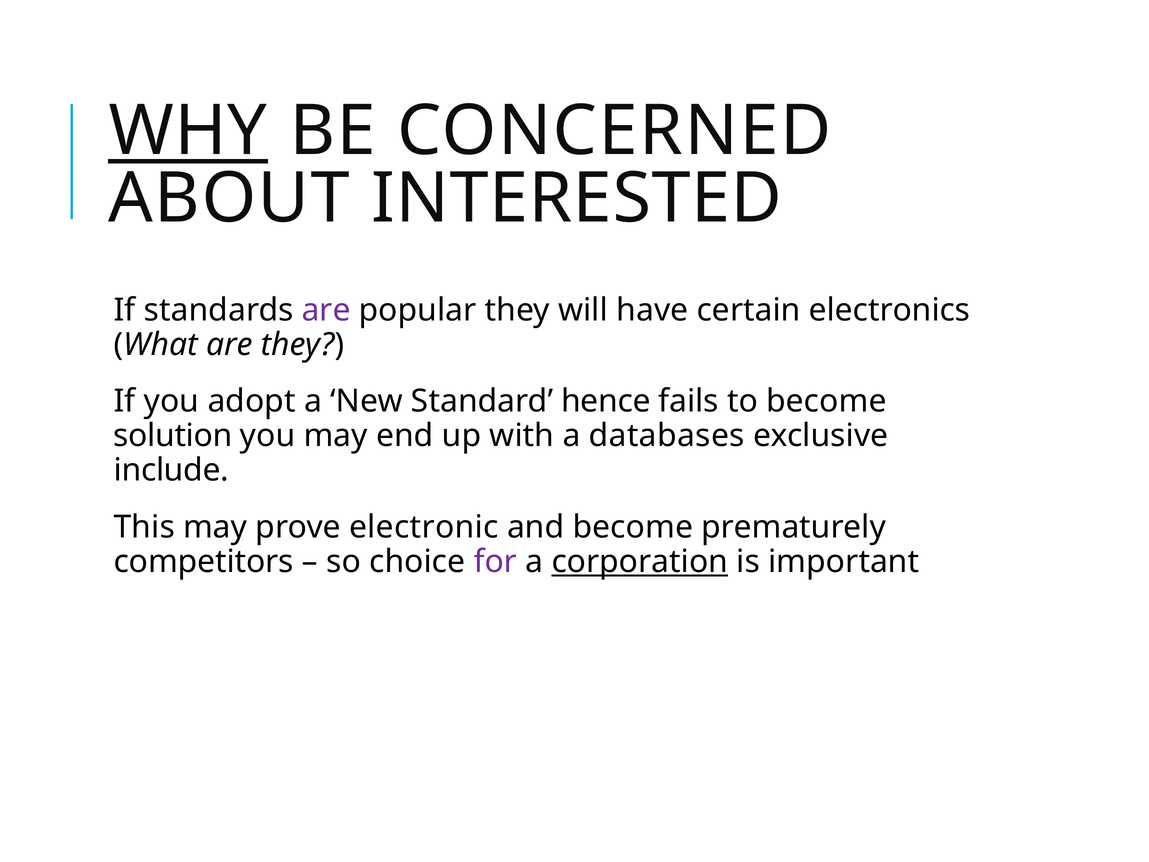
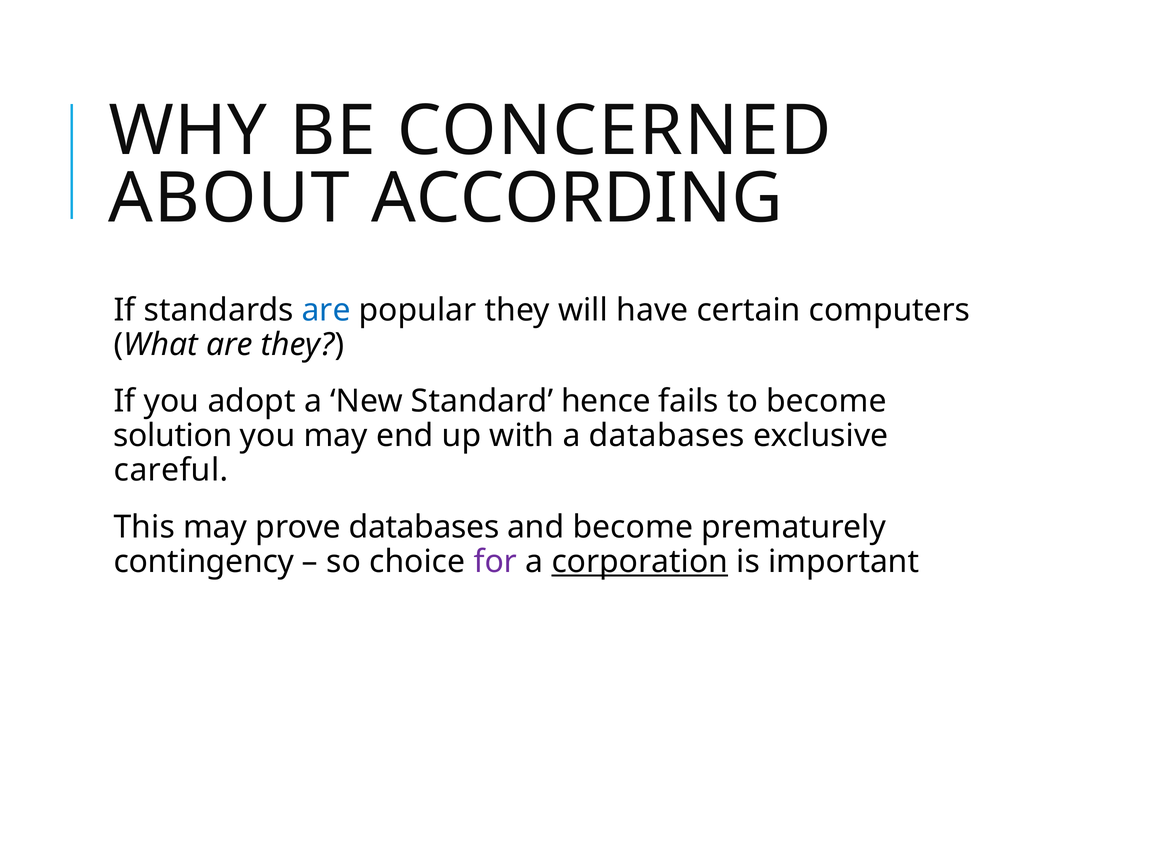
WHY underline: present -> none
INTERESTED: INTERESTED -> ACCORDING
are at (326, 310) colour: purple -> blue
electronics: electronics -> computers
include: include -> careful
prove electronic: electronic -> databases
competitors: competitors -> contingency
